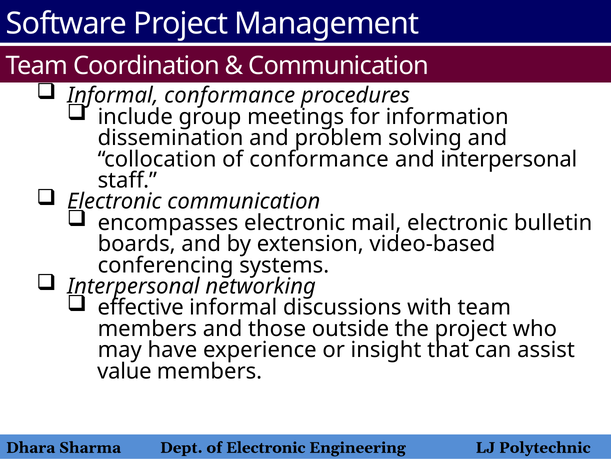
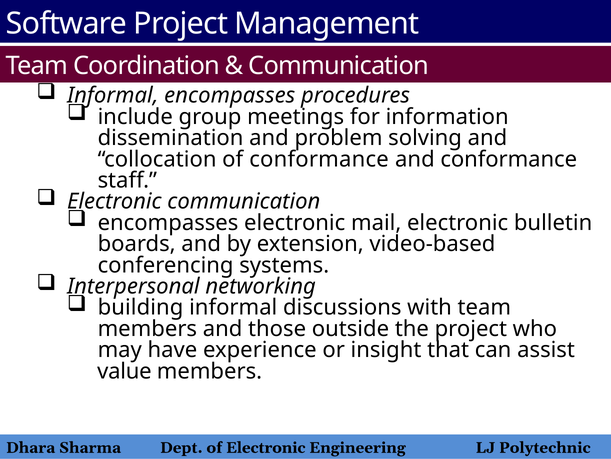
Informal conformance: conformance -> encompasses
and interpersonal: interpersonal -> conformance
effective: effective -> building
